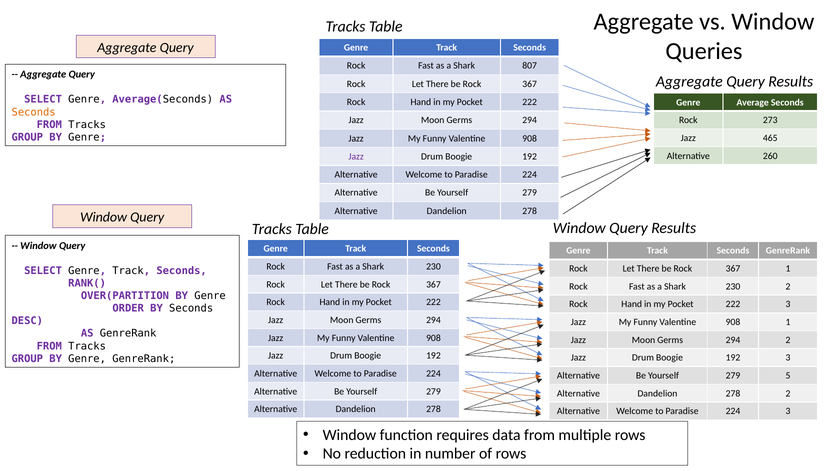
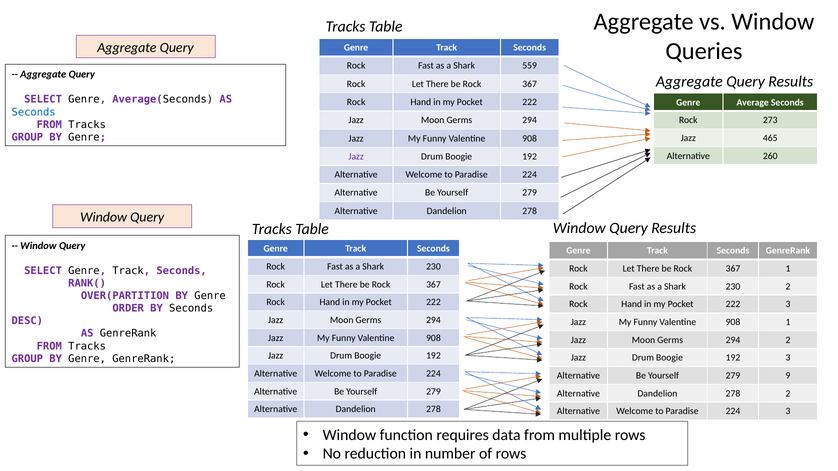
807: 807 -> 559
Seconds at (34, 112) colour: orange -> blue
5: 5 -> 9
